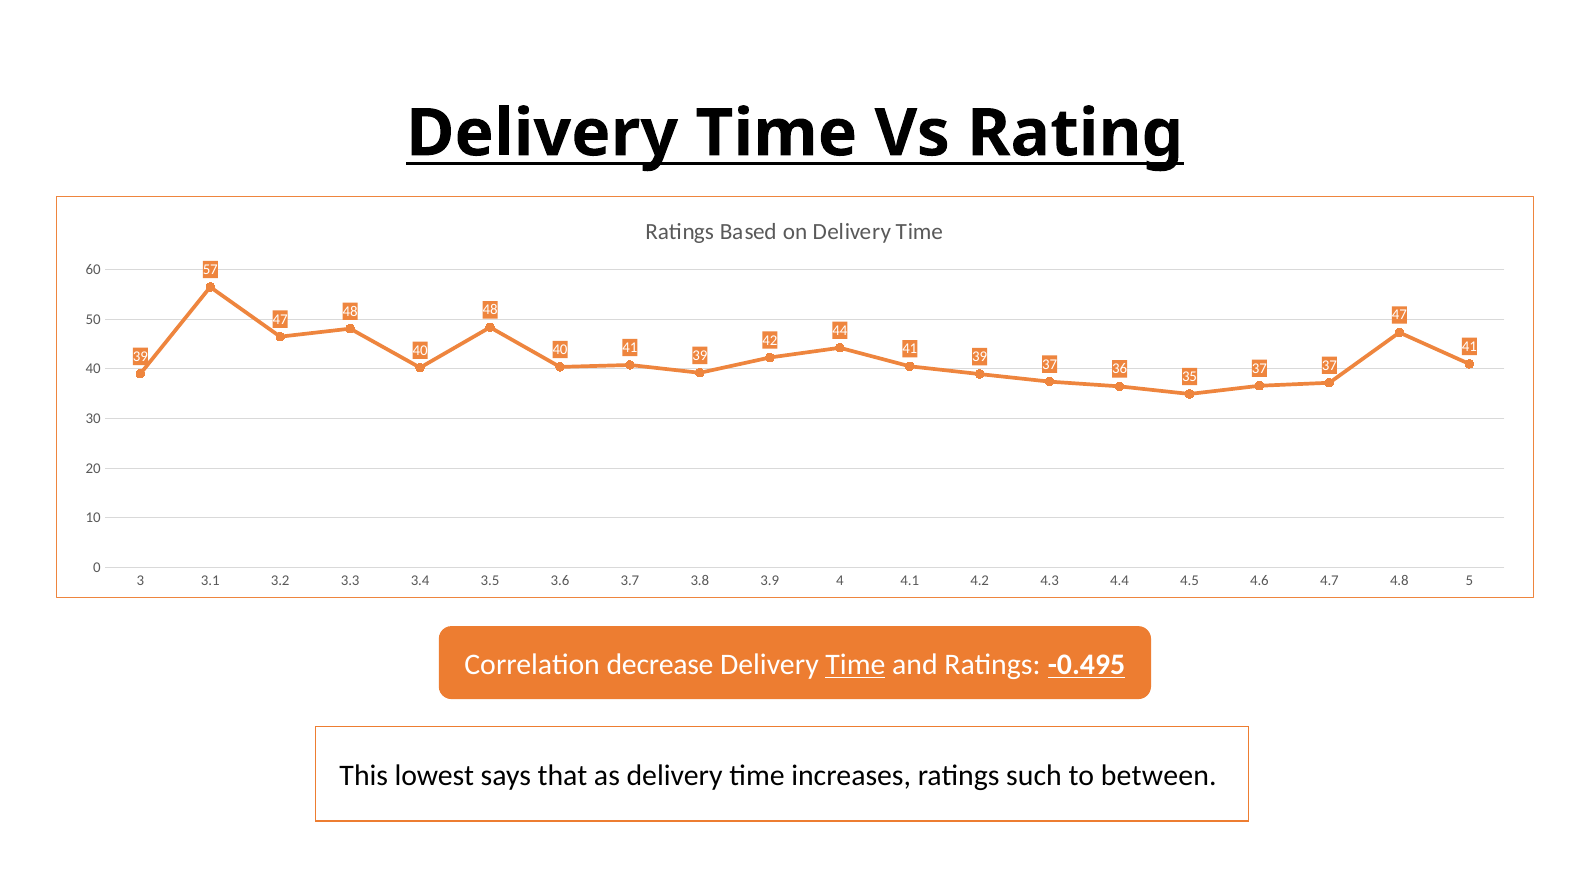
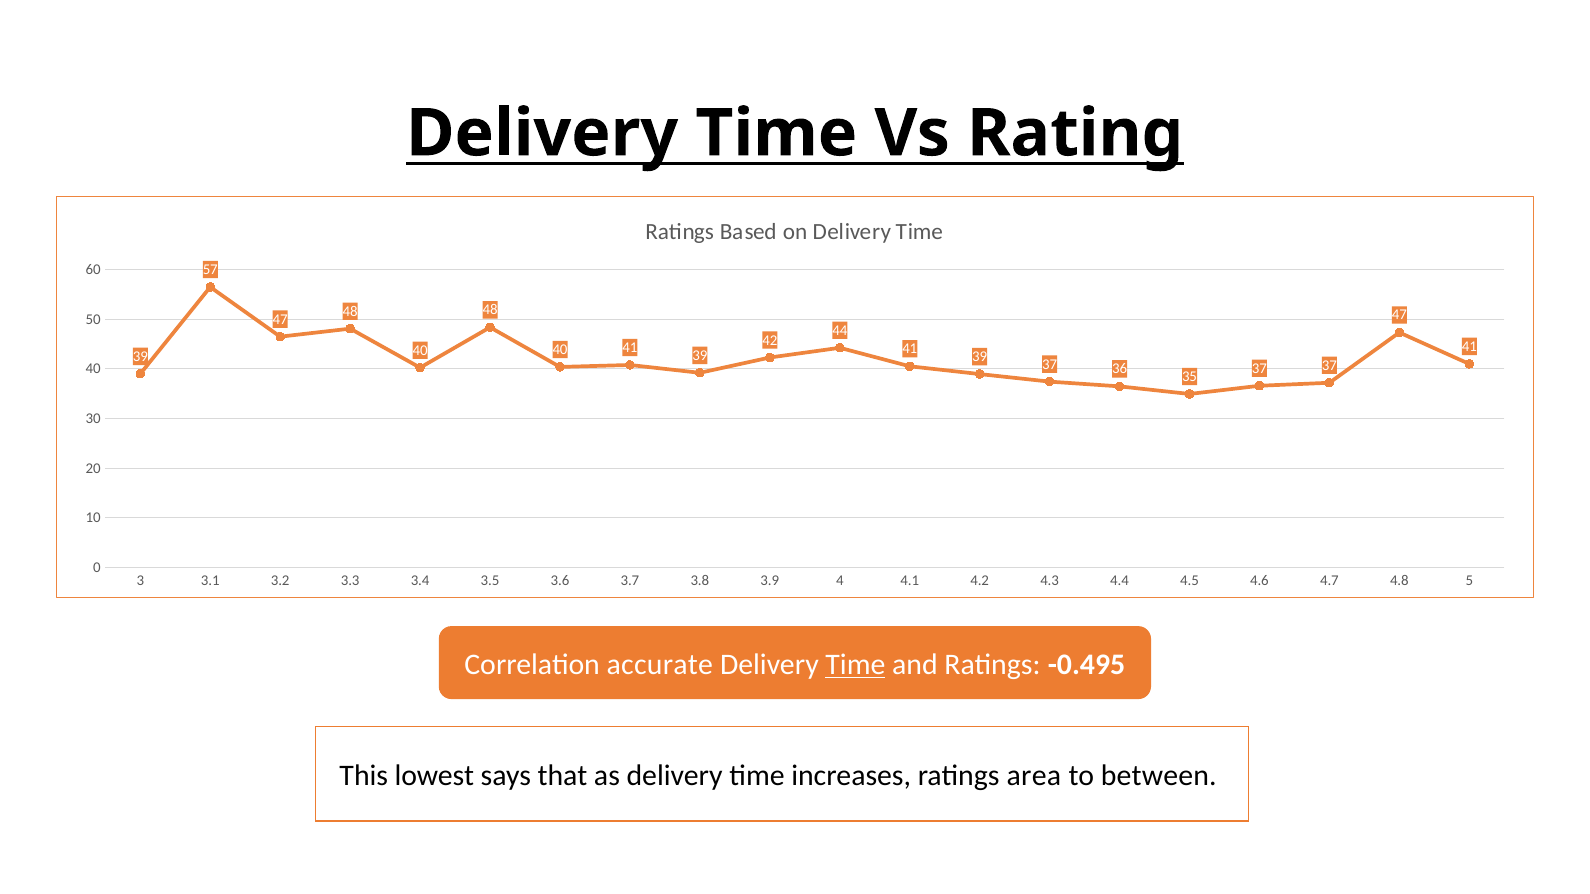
decrease: decrease -> accurate
-0.495 underline: present -> none
such: such -> area
